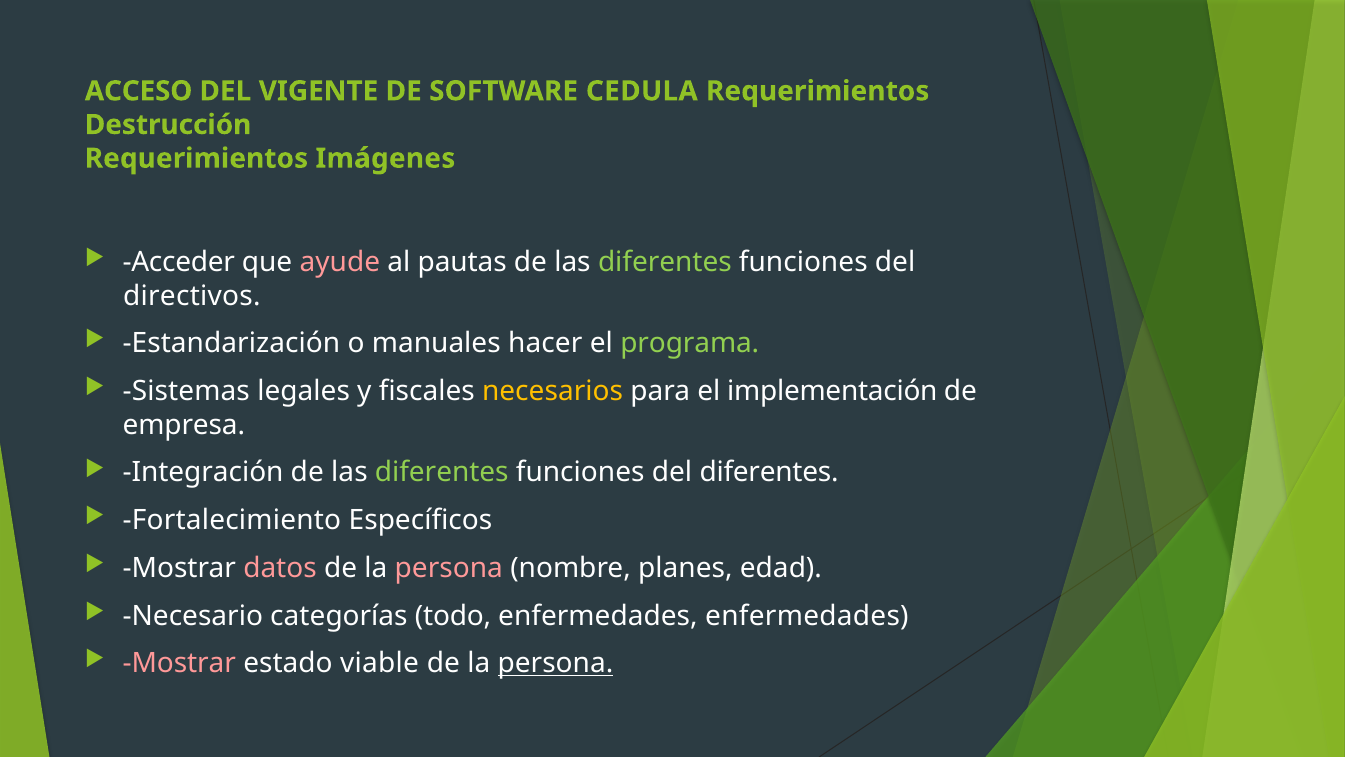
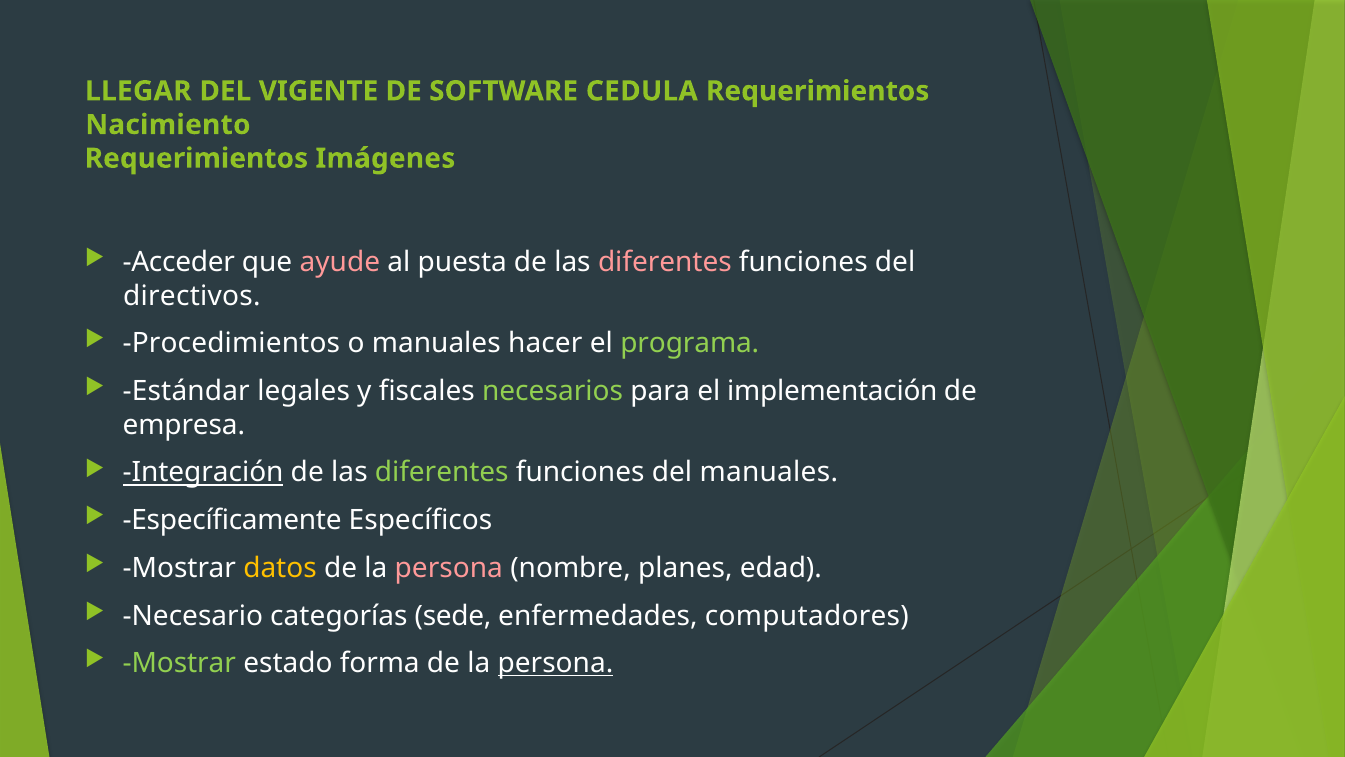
ACCESO: ACCESO -> LLEGAR
Destrucción: Destrucción -> Nacimiento
pautas: pautas -> puesta
diferentes at (665, 262) colour: light green -> pink
Estandarización: Estandarización -> Procedimientos
Sistemas: Sistemas -> Estándar
necesarios colour: yellow -> light green
Integración underline: none -> present
del diferentes: diferentes -> manuales
Fortalecimiento: Fortalecimiento -> Específicamente
datos colour: pink -> yellow
todo: todo -> sede
enfermedades enfermedades: enfermedades -> computadores
Mostrar at (179, 663) colour: pink -> light green
viable: viable -> forma
